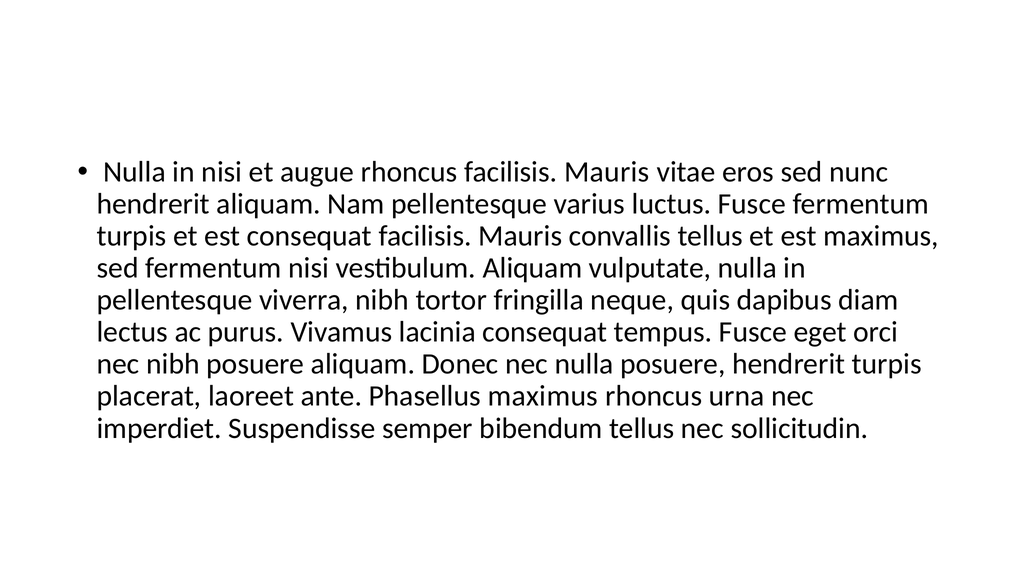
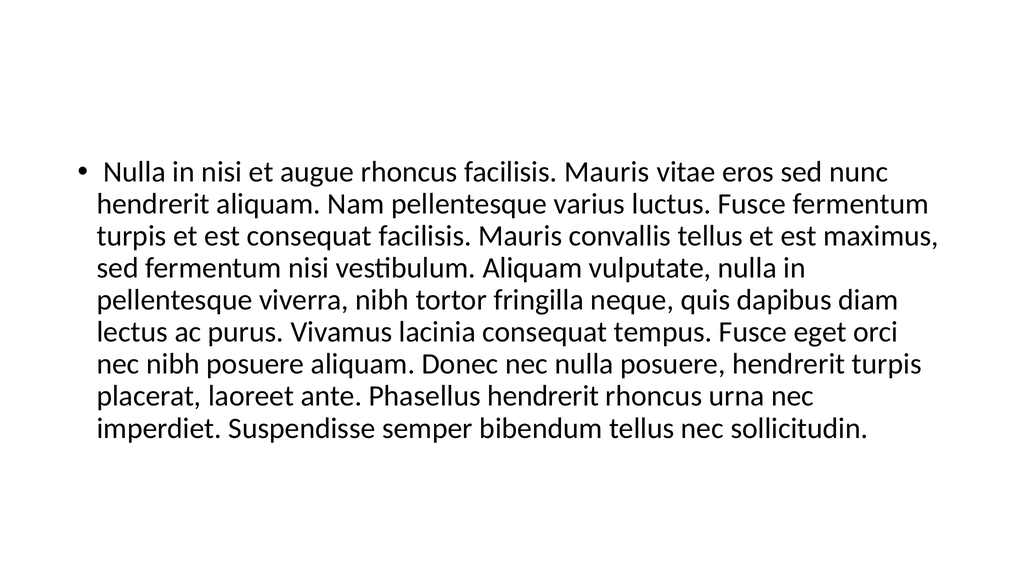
Phasellus maximus: maximus -> hendrerit
